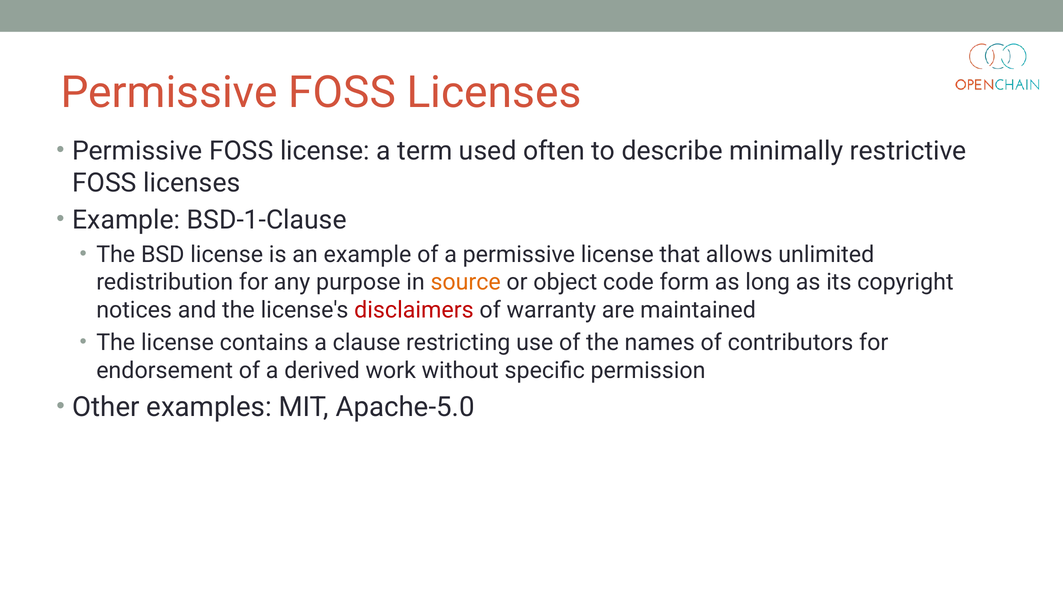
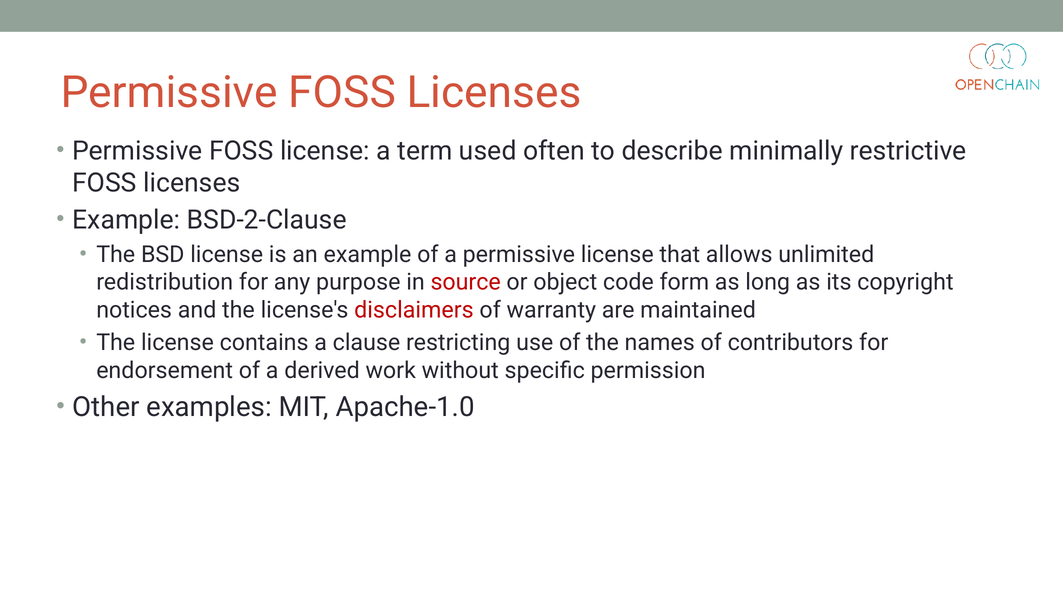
BSD-1-Clause: BSD-1-Clause -> BSD-2-Clause
source colour: orange -> red
Apache-5.0: Apache-5.0 -> Apache-1.0
